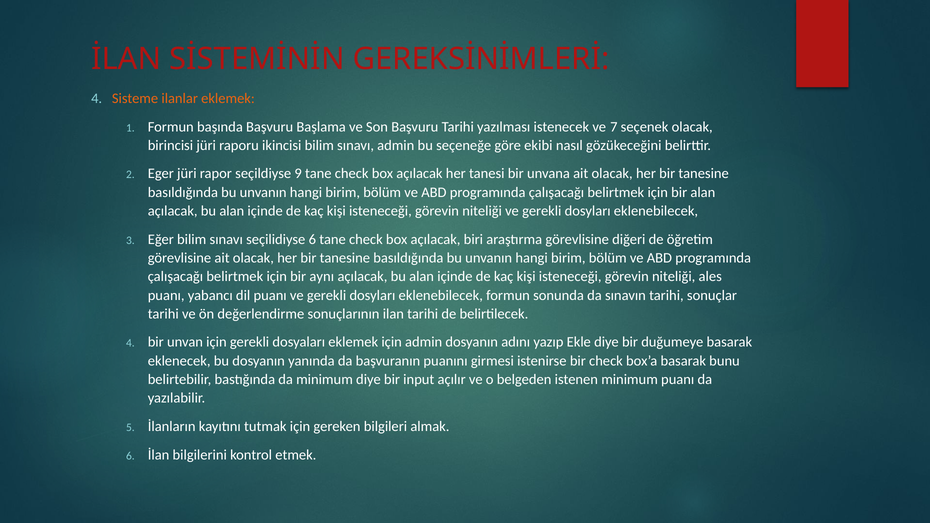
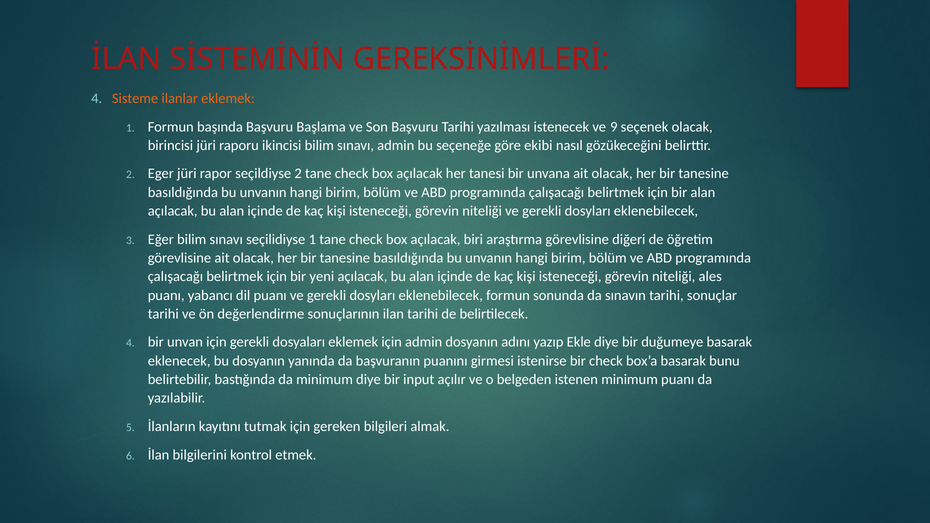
7: 7 -> 9
seçildiyse 9: 9 -> 2
seçilidiyse 6: 6 -> 1
aynı: aynı -> yeni
